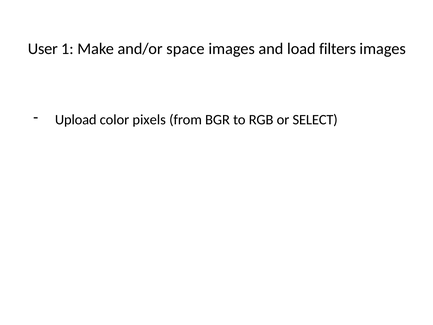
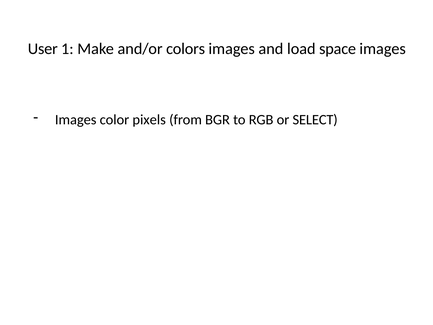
space: space -> colors
filters: filters -> space
Upload at (76, 120): Upload -> Images
